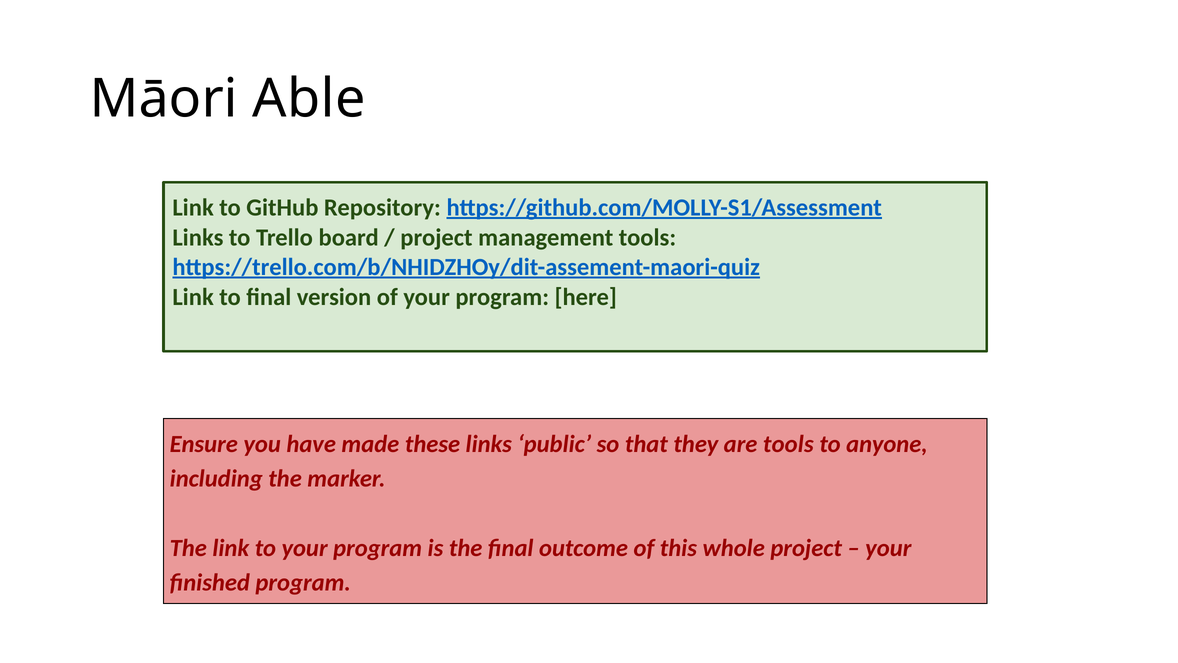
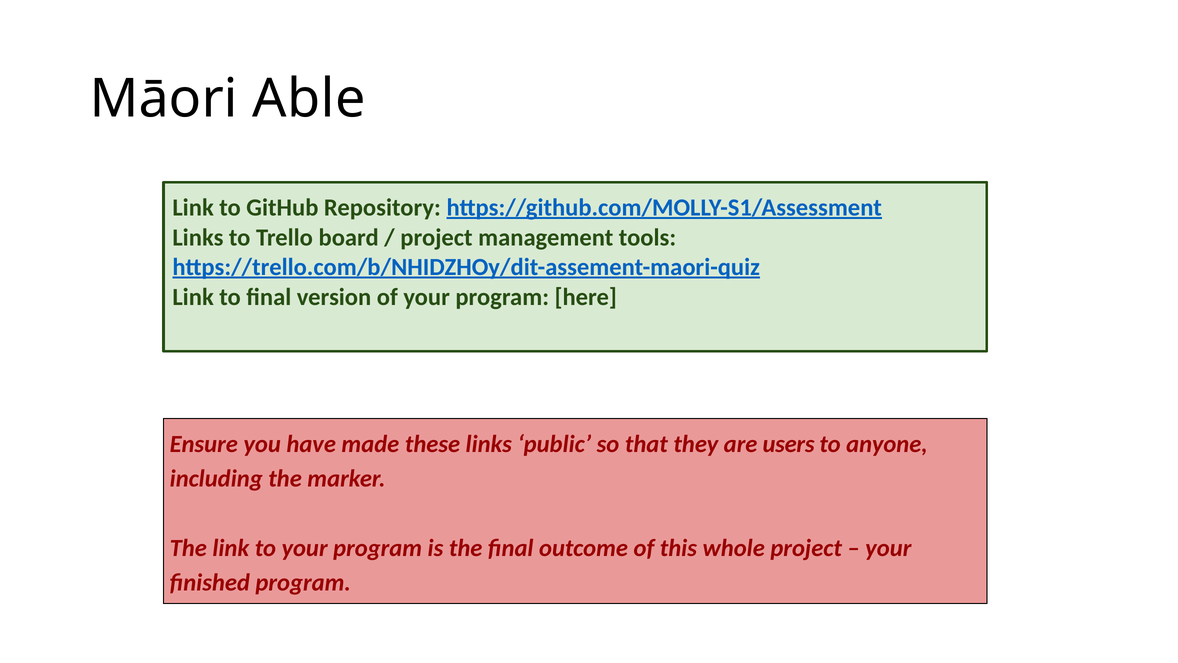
are tools: tools -> users
